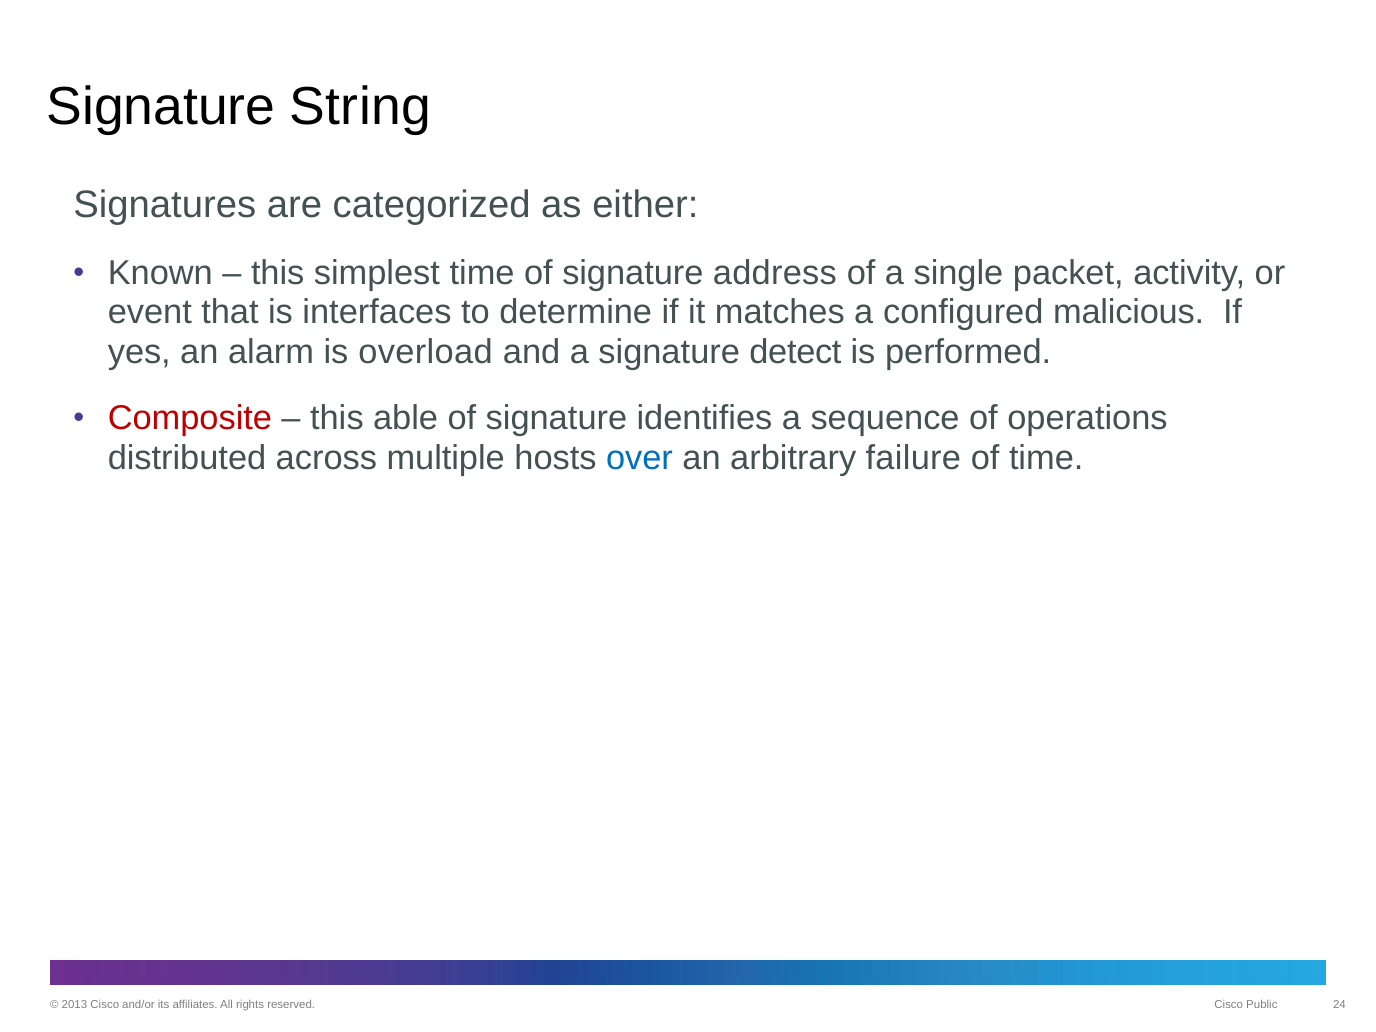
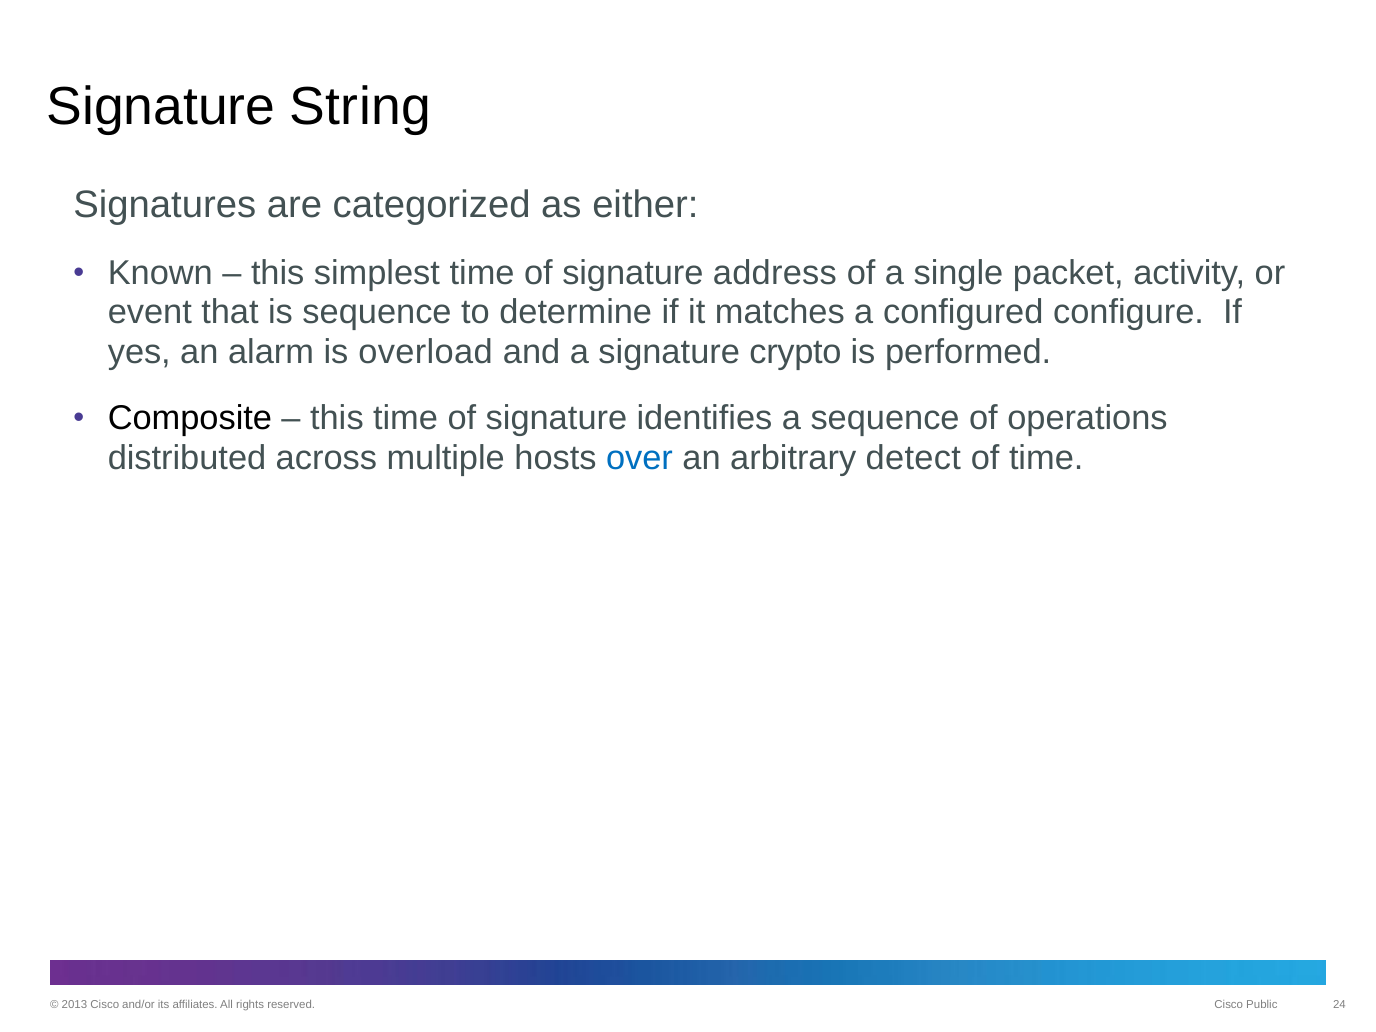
is interfaces: interfaces -> sequence
malicious: malicious -> configure
detect: detect -> crypto
Composite colour: red -> black
this able: able -> time
failure: failure -> detect
